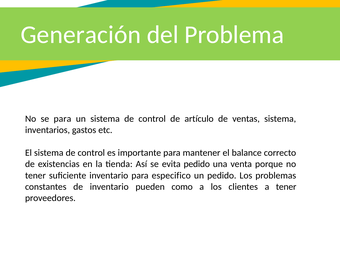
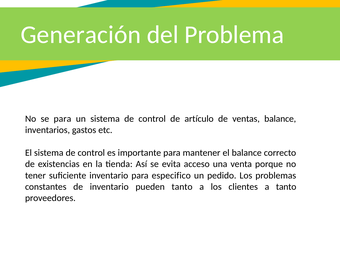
ventas sistema: sistema -> balance
evita pedido: pedido -> acceso
pueden como: como -> tanto
a tener: tener -> tanto
